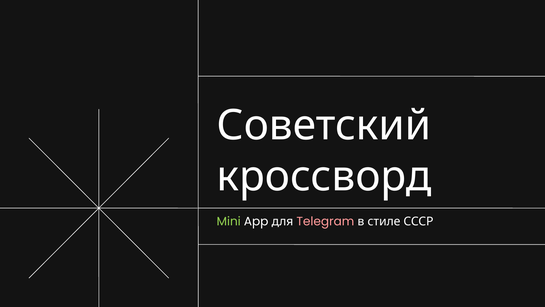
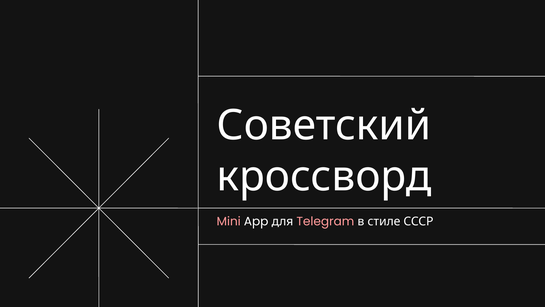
Mini colour: light green -> pink
